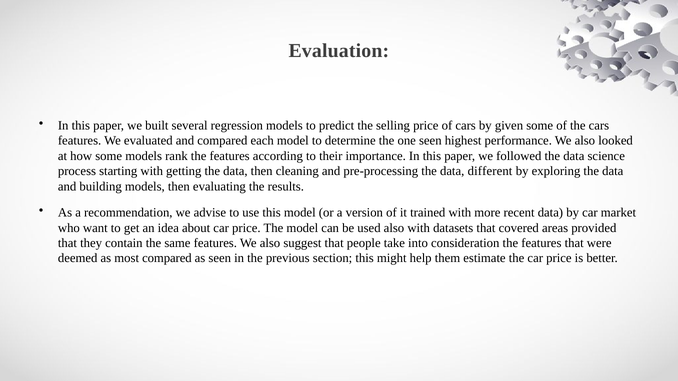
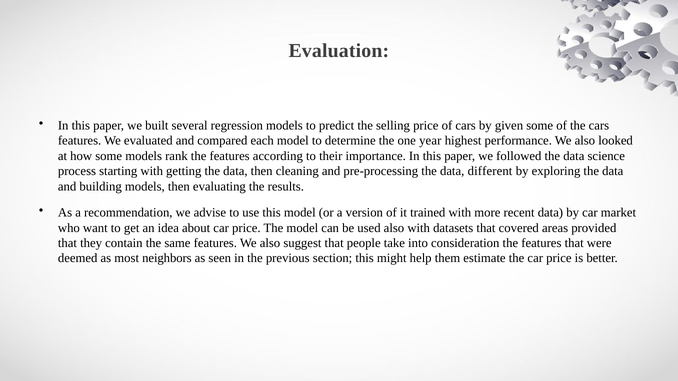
one seen: seen -> year
most compared: compared -> neighbors
